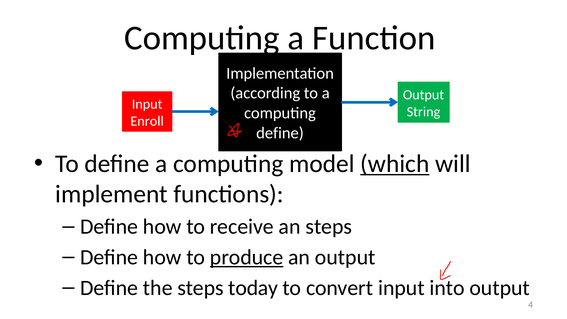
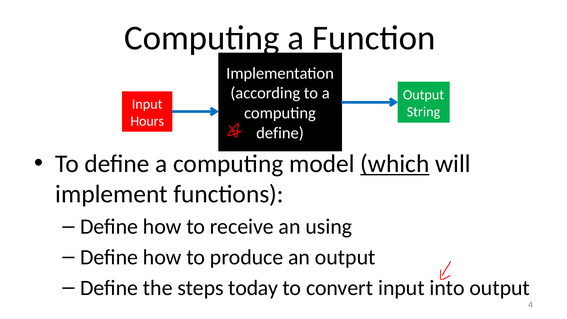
Enroll: Enroll -> Hours
an steps: steps -> using
produce underline: present -> none
